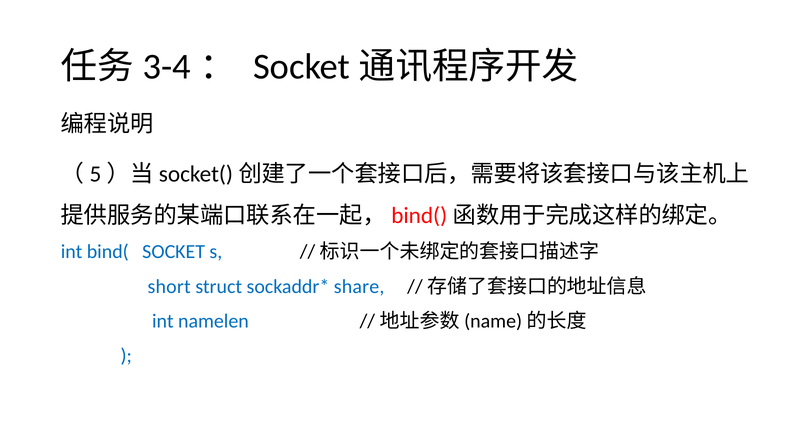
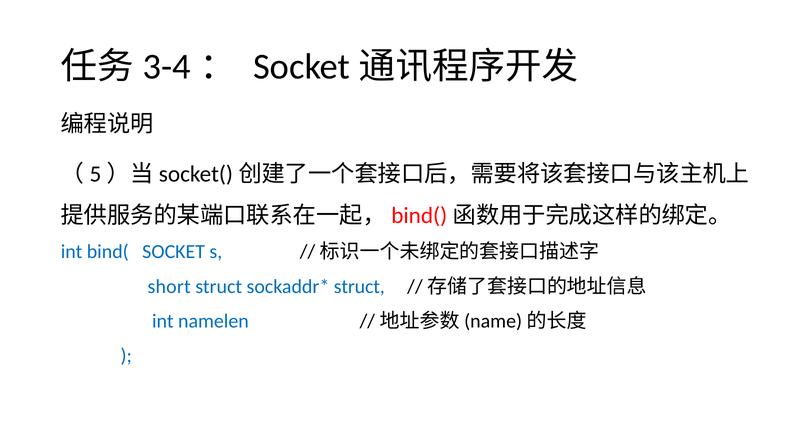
share at (359, 287): share -> struct
